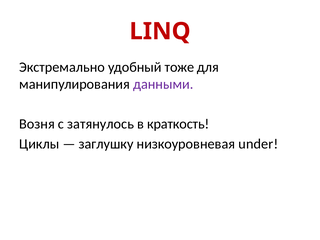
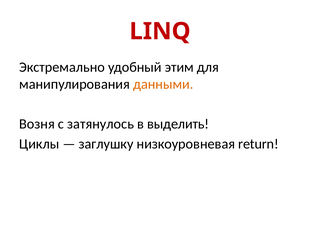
тоже: тоже -> этим
данными colour: purple -> orange
краткость: краткость -> выделить
under: under -> return
